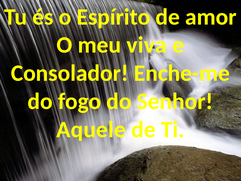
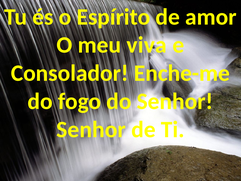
Aquele at (91, 129): Aquele -> Senhor
